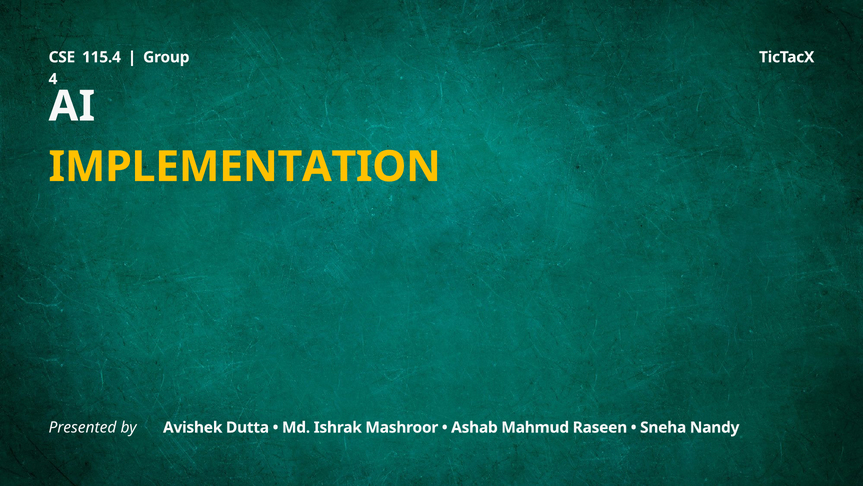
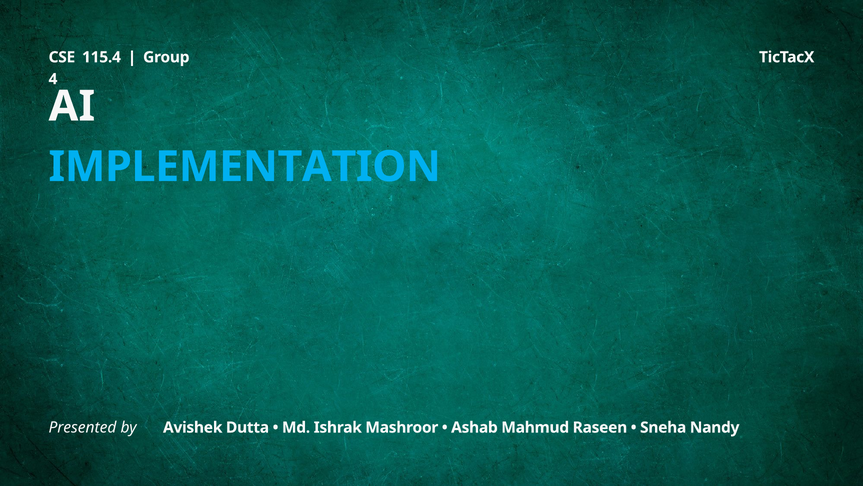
IMPLEMENTATION colour: yellow -> light blue
